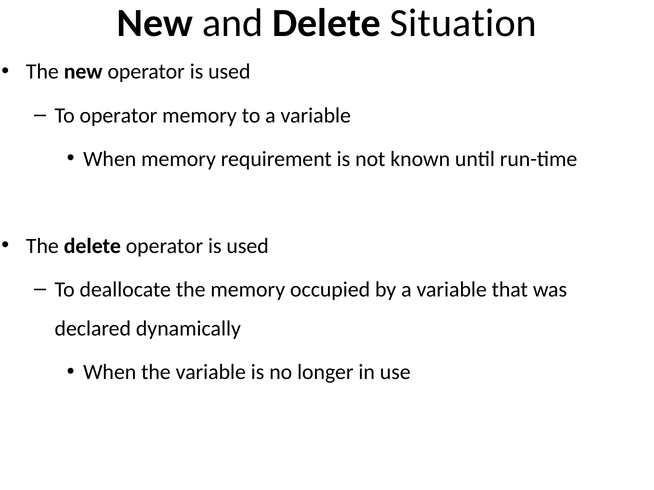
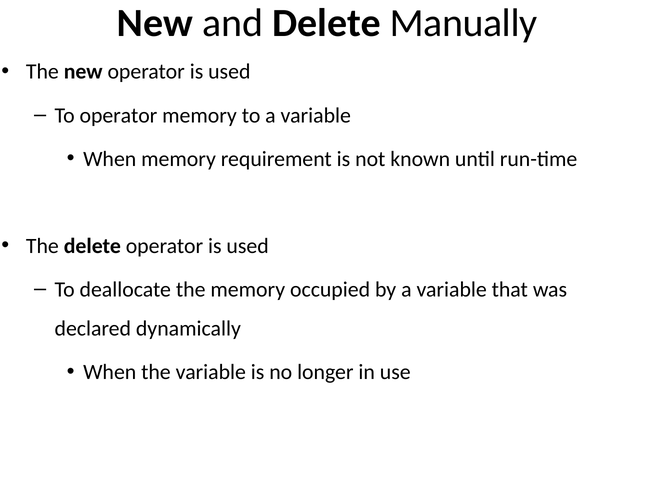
Situation: Situation -> Manually
